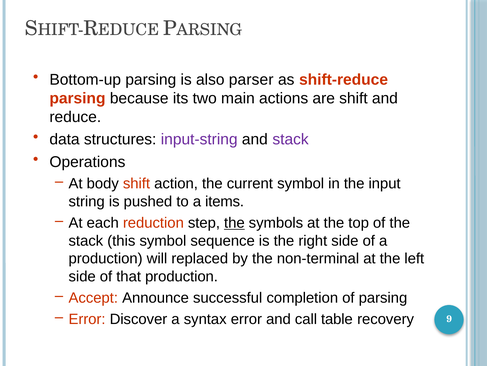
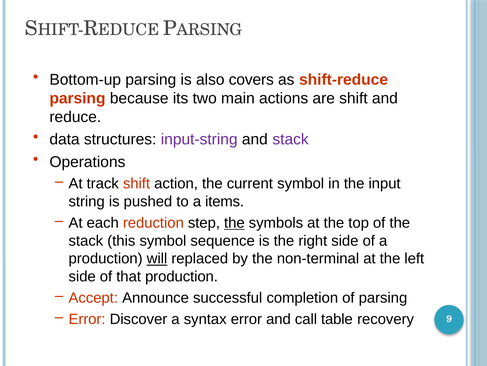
parser: parser -> covers
body: body -> track
will underline: none -> present
